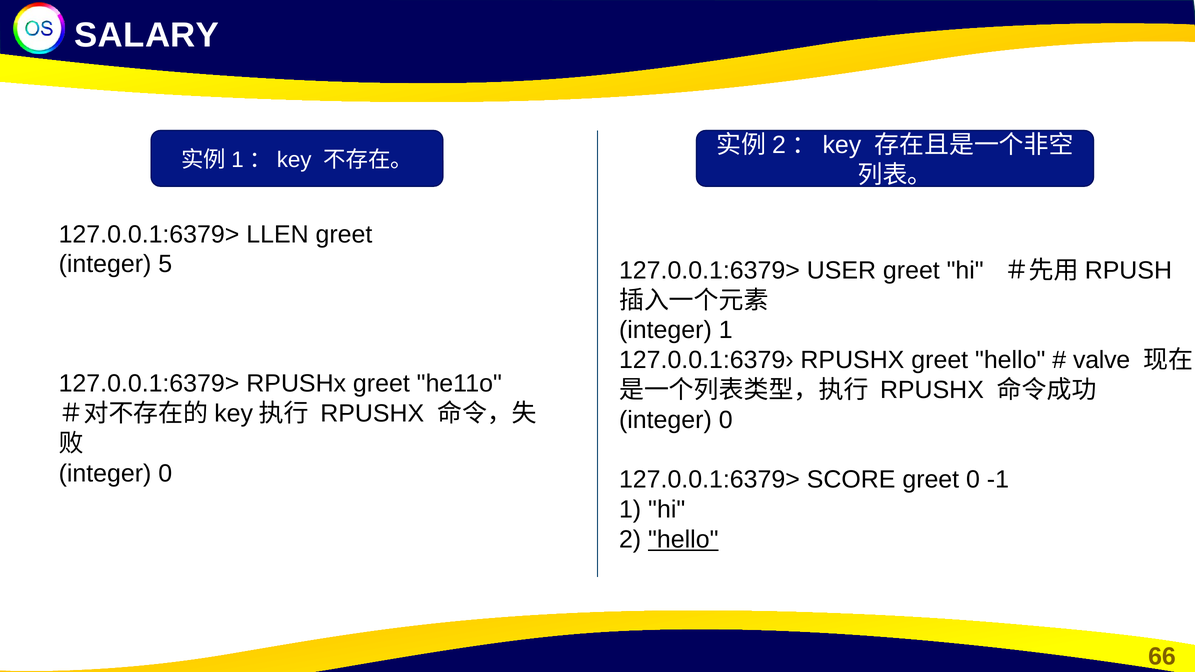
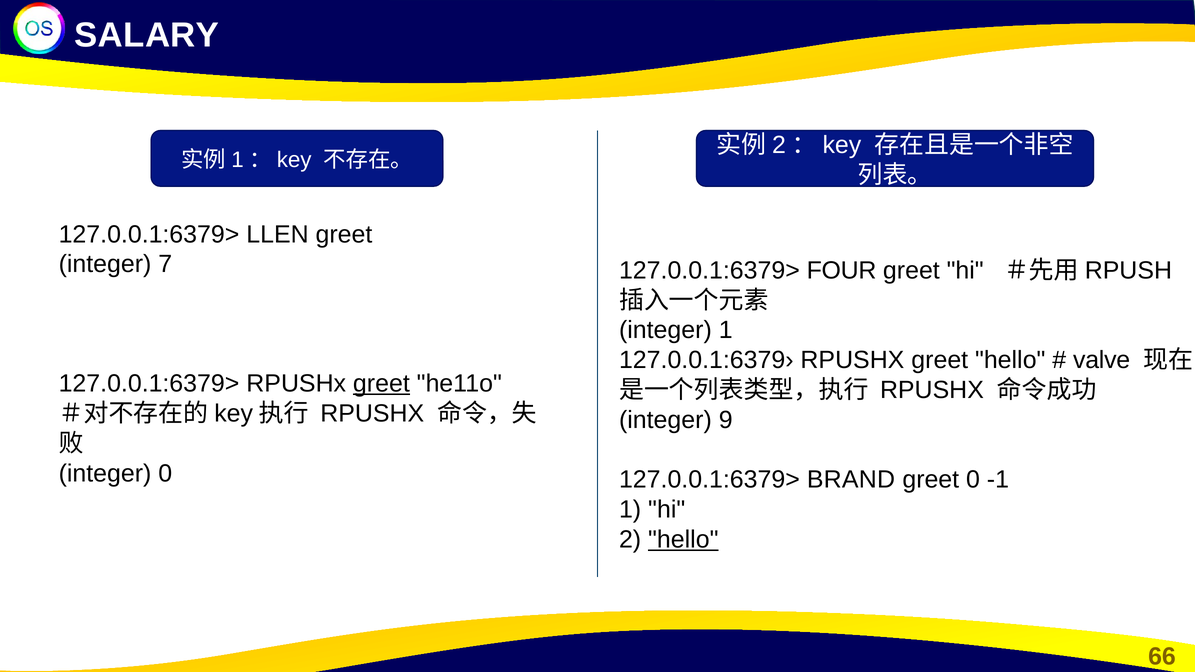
5: 5 -> 7
USER: USER -> FOUR
greet at (381, 384) underline: none -> present
0 at (726, 420): 0 -> 9
SCORE: SCORE -> BRAND
